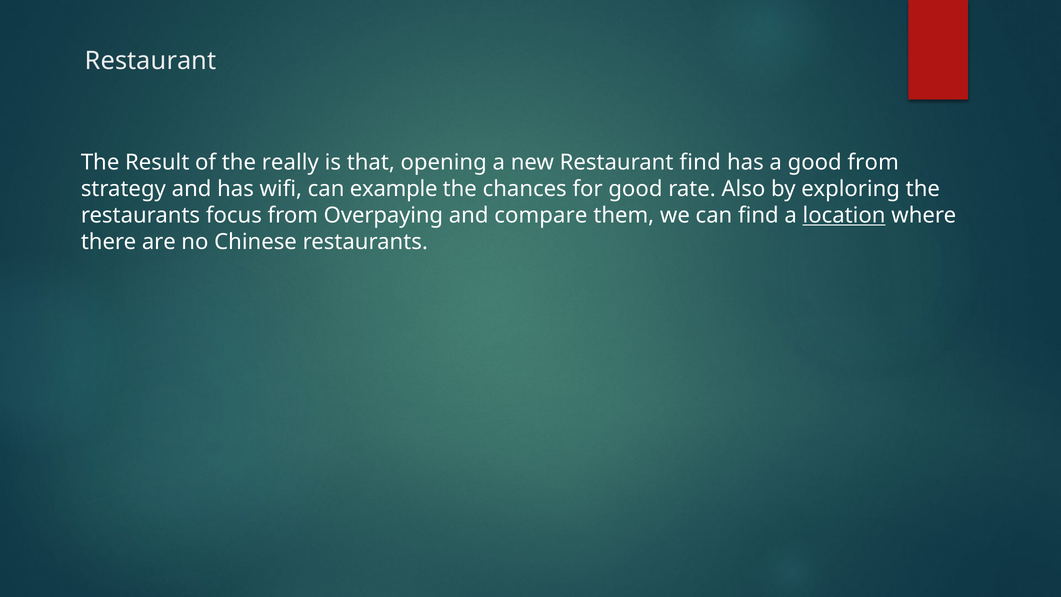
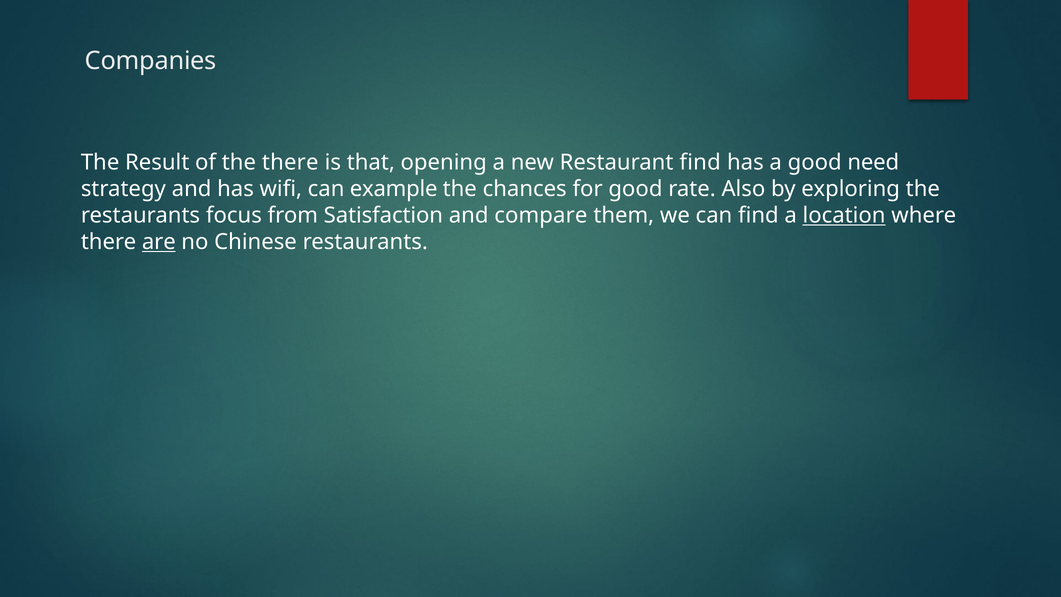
Restaurant at (151, 61): Restaurant -> Companies
the really: really -> there
good from: from -> need
Overpaying: Overpaying -> Satisfaction
are underline: none -> present
